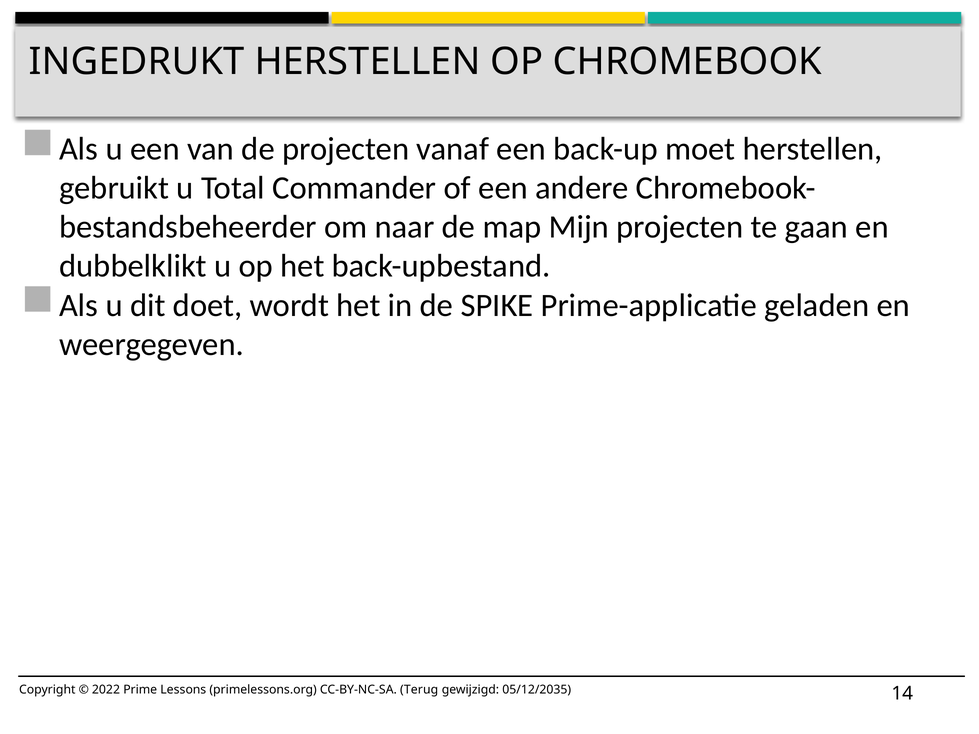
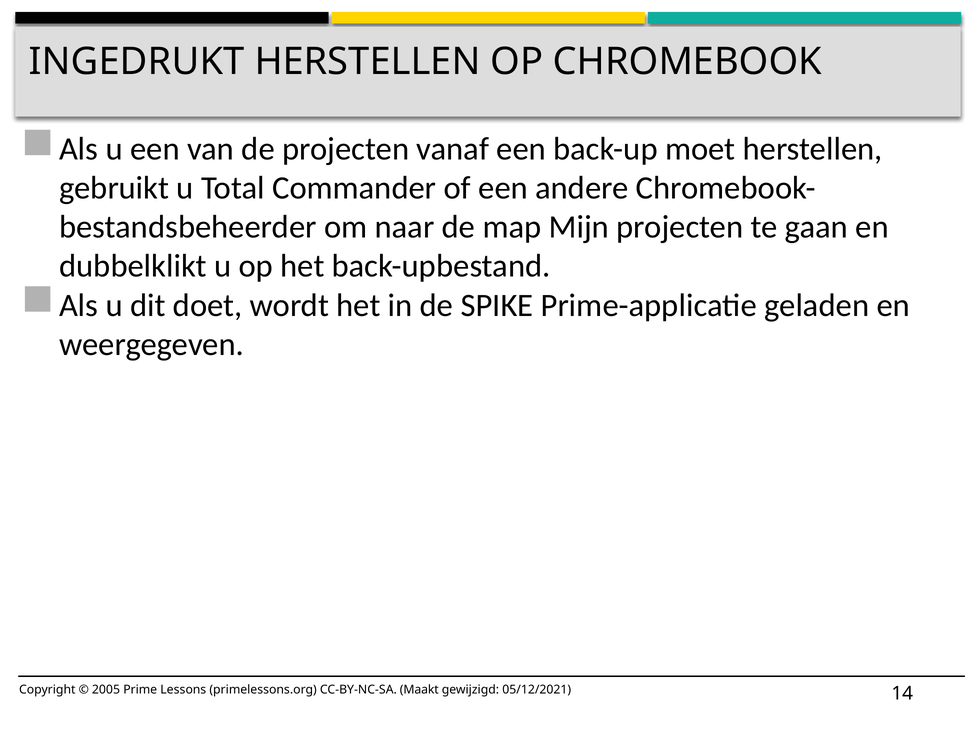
2022: 2022 -> 2005
Terug: Terug -> Maakt
05/12/2035: 05/12/2035 -> 05/12/2021
